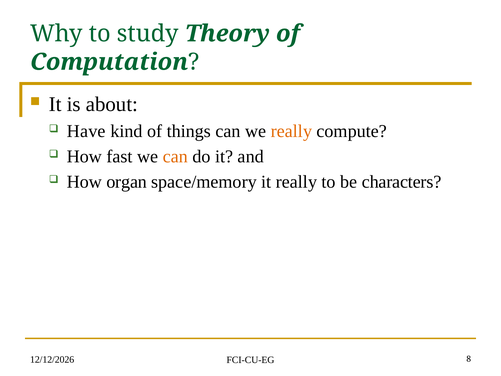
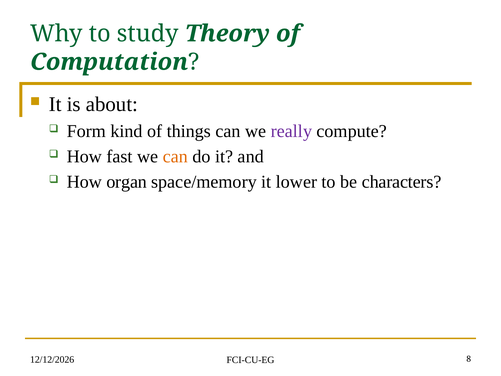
Have: Have -> Form
really at (291, 131) colour: orange -> purple
it really: really -> lower
